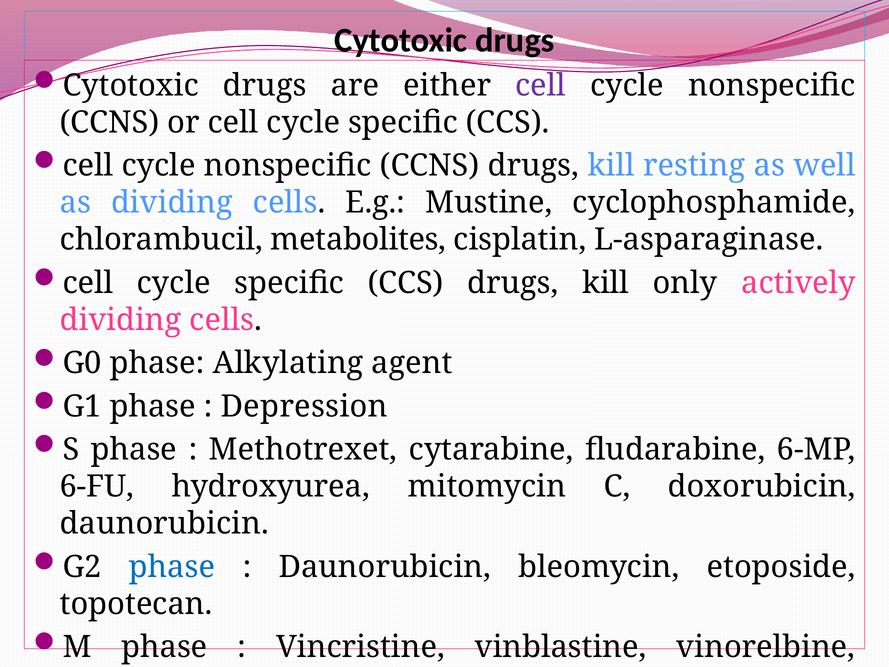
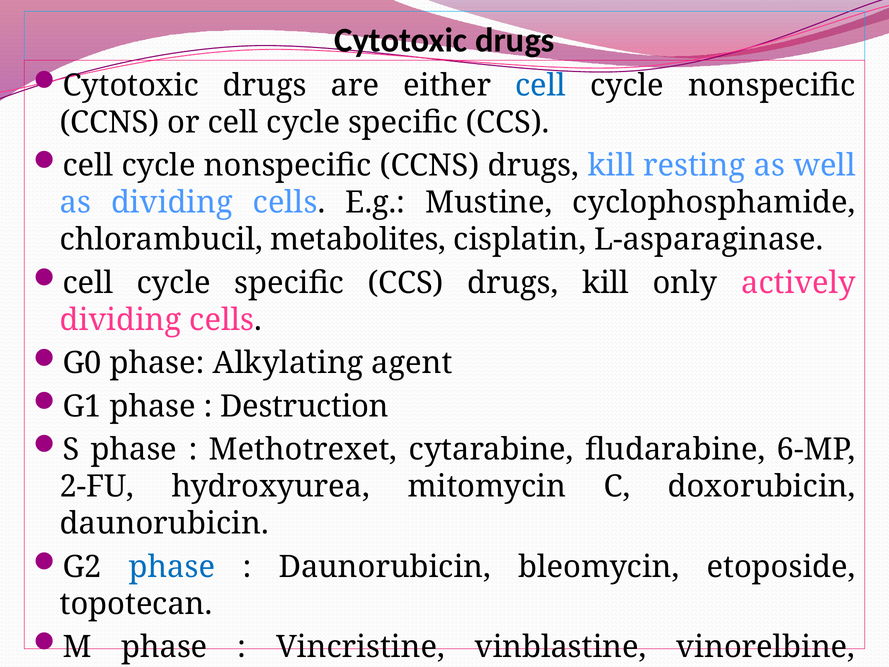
cell at (541, 85) colour: purple -> blue
Depression: Depression -> Destruction
6-FU: 6-FU -> 2-FU
